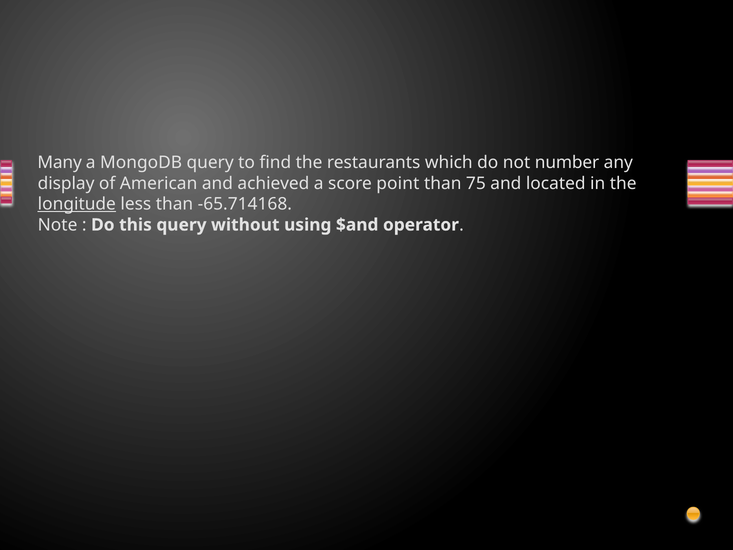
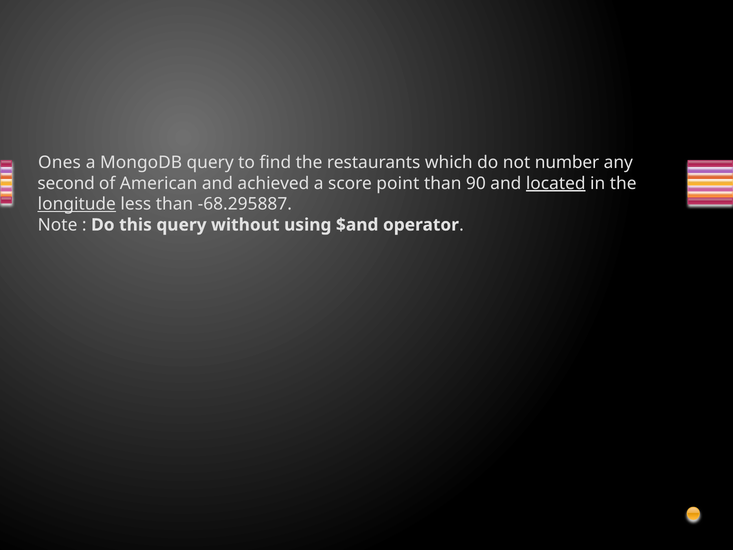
Many: Many -> Ones
display: display -> second
75: 75 -> 90
located underline: none -> present
-65.714168: -65.714168 -> -68.295887
